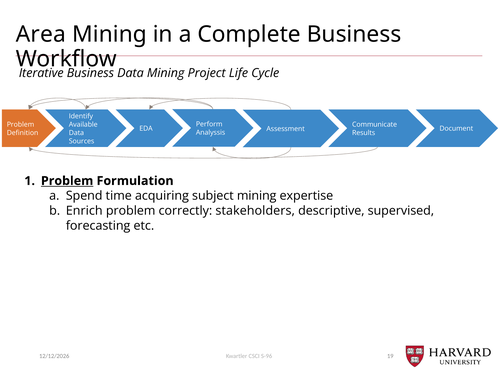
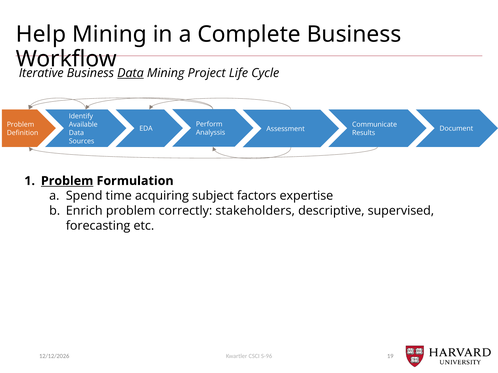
Area: Area -> Help
Data at (130, 73) underline: none -> present
subject mining: mining -> factors
